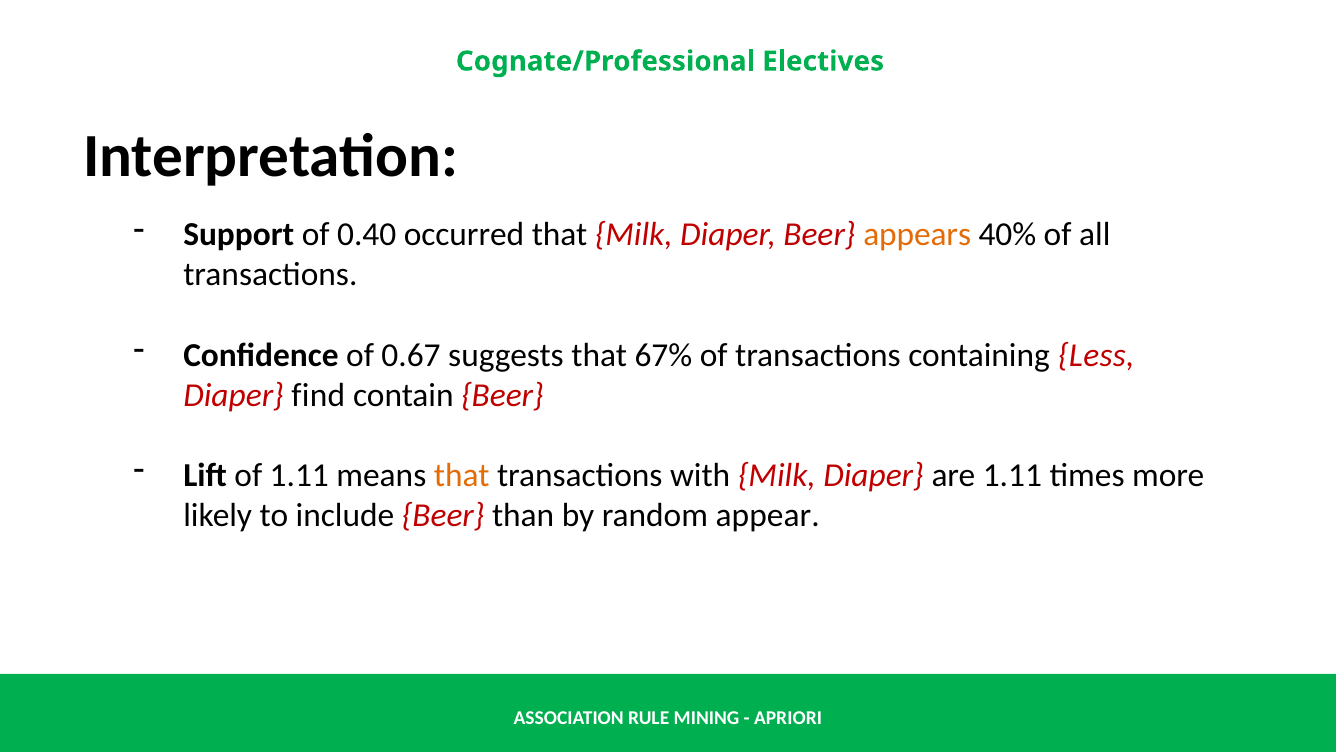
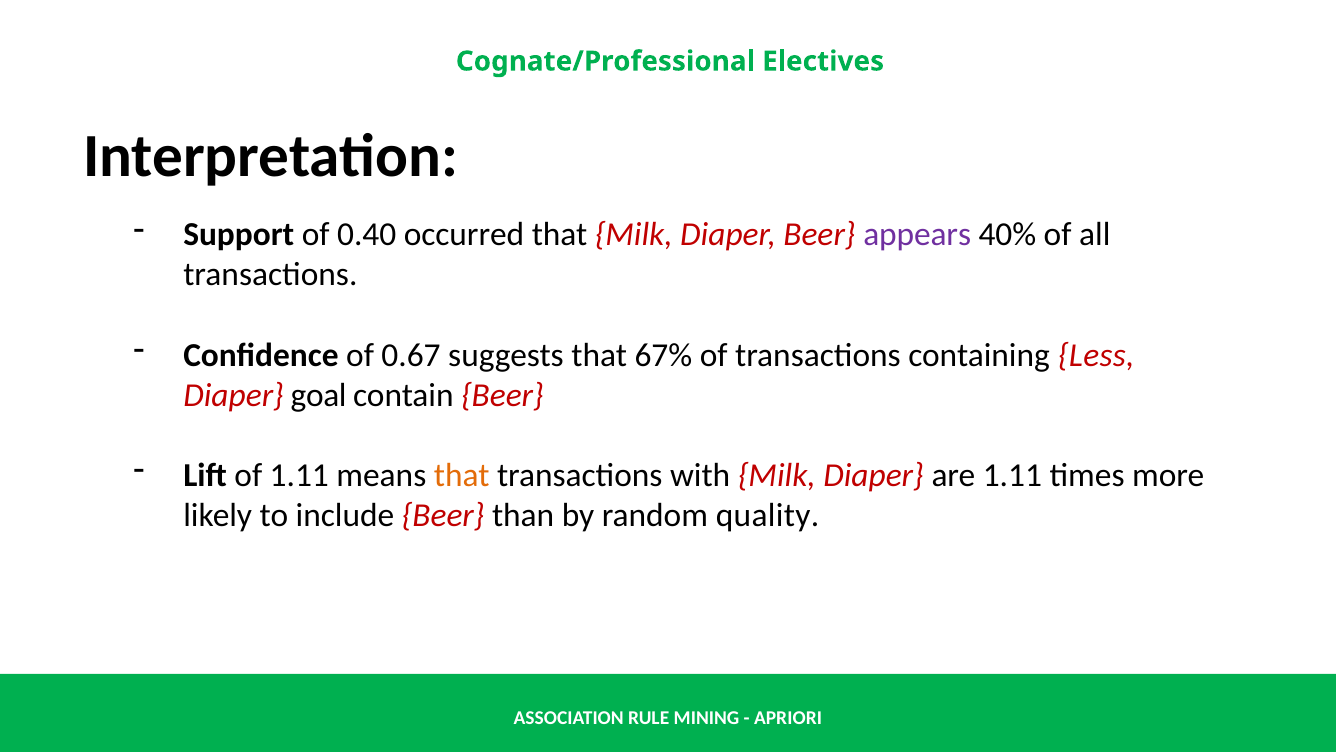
appears colour: orange -> purple
find: find -> goal
appear: appear -> quality
